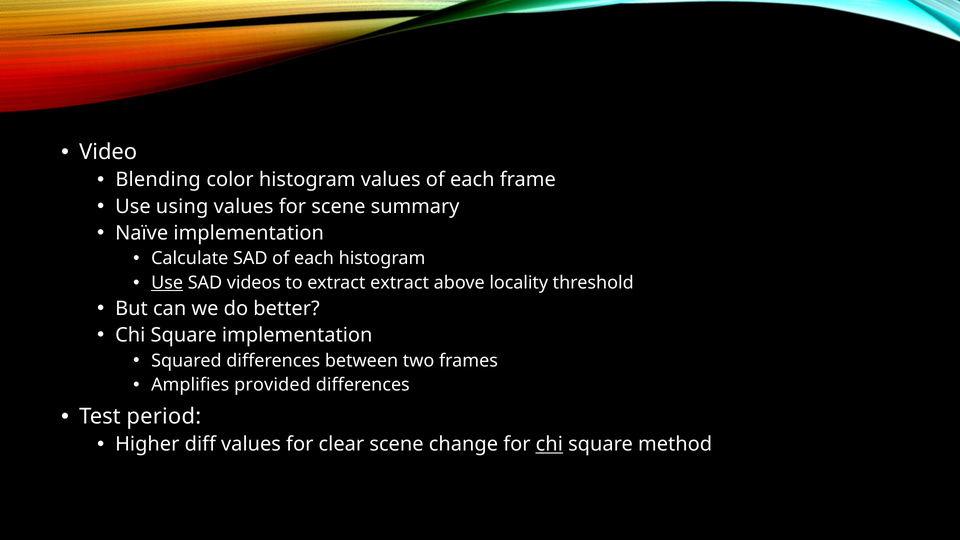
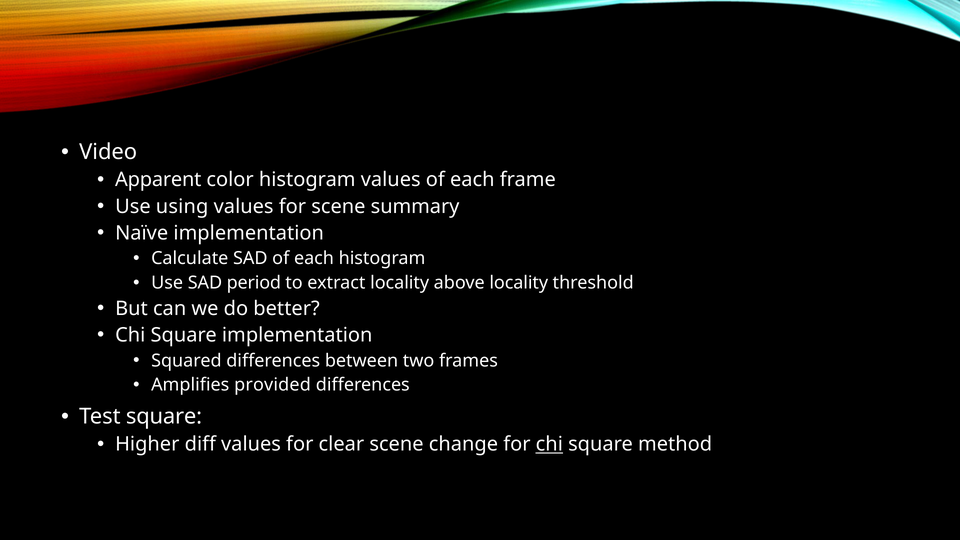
Blending: Blending -> Apparent
Use at (167, 283) underline: present -> none
videos: videos -> period
extract extract: extract -> locality
Test period: period -> square
